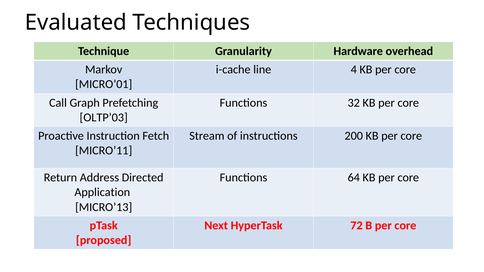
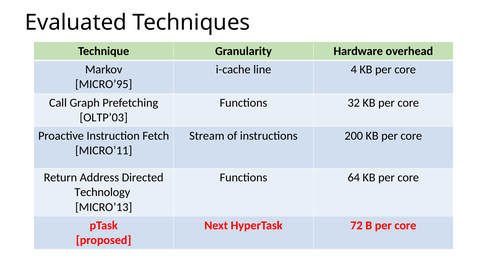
MICRO’01: MICRO’01 -> MICRO’95
Application: Application -> Technology
